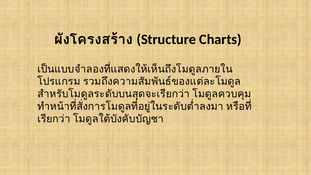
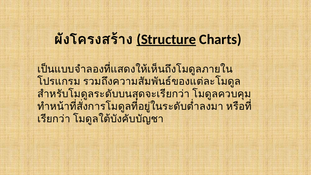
Structure underline: none -> present
